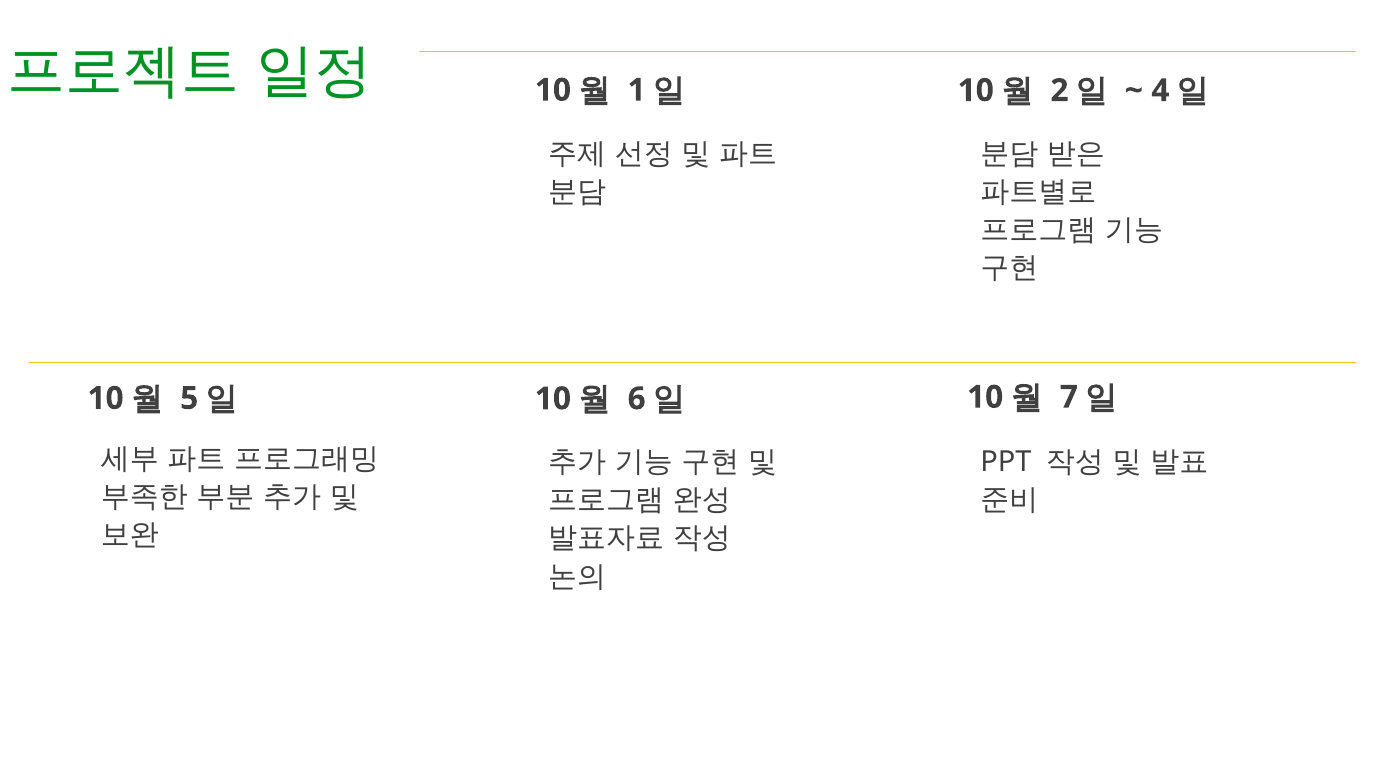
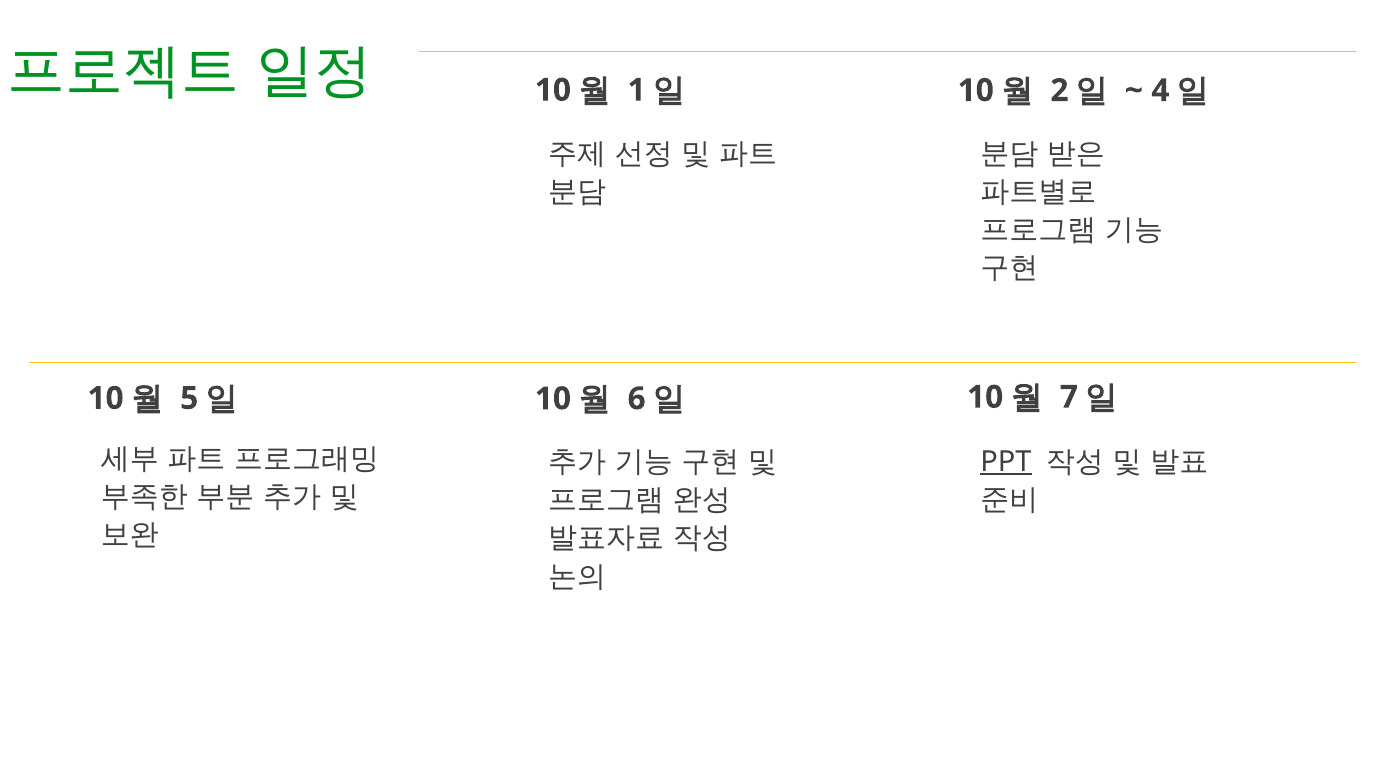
PPT underline: none -> present
